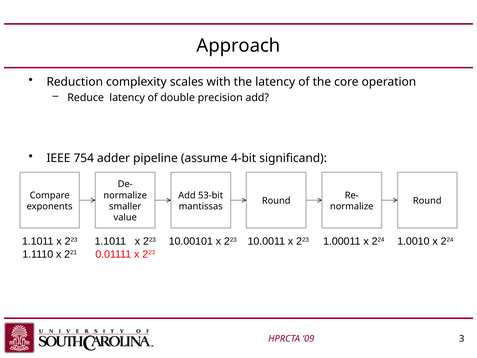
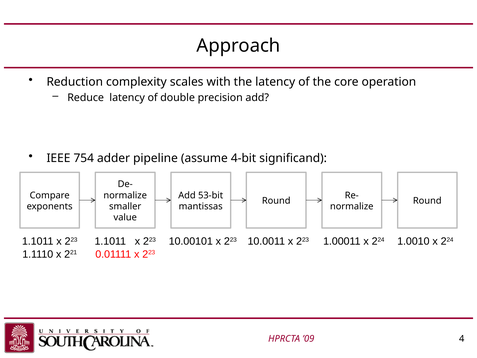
3: 3 -> 4
